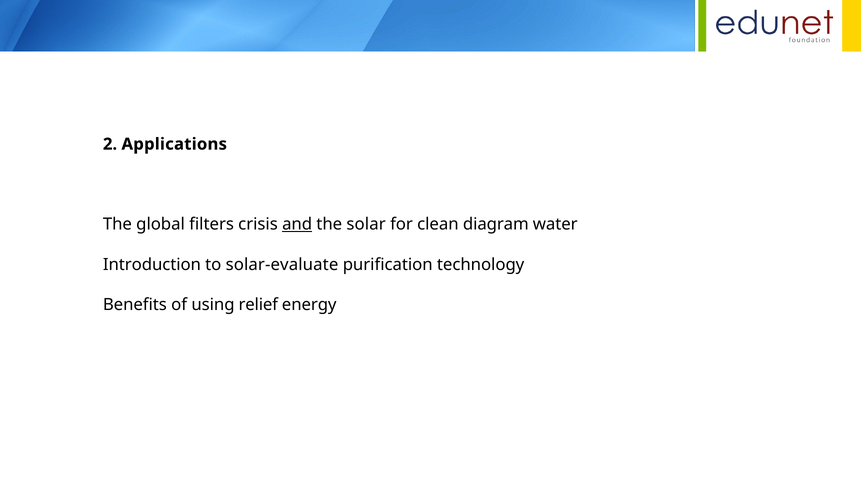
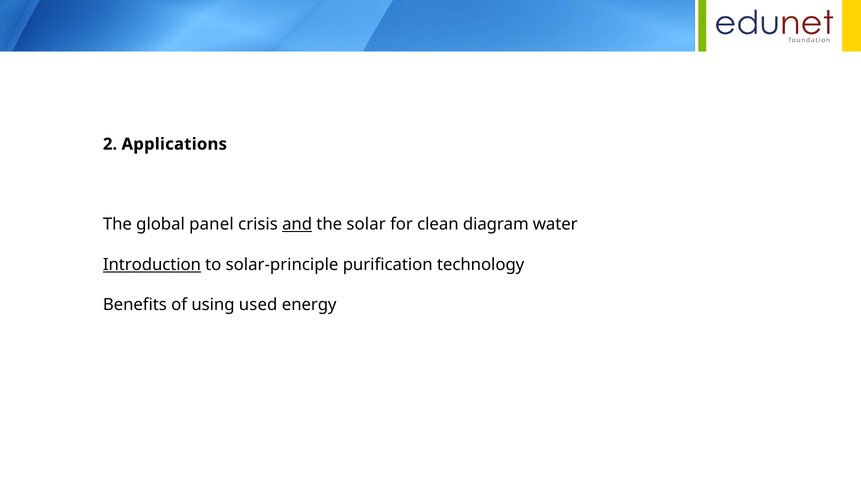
filters: filters -> panel
Introduction underline: none -> present
solar-evaluate: solar-evaluate -> solar-principle
relief: relief -> used
